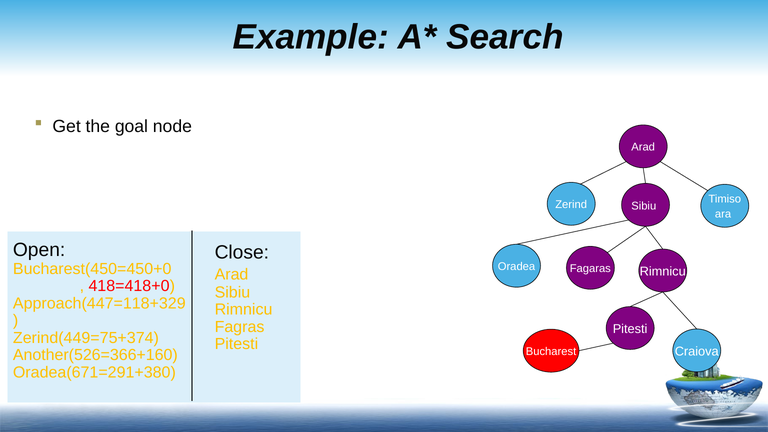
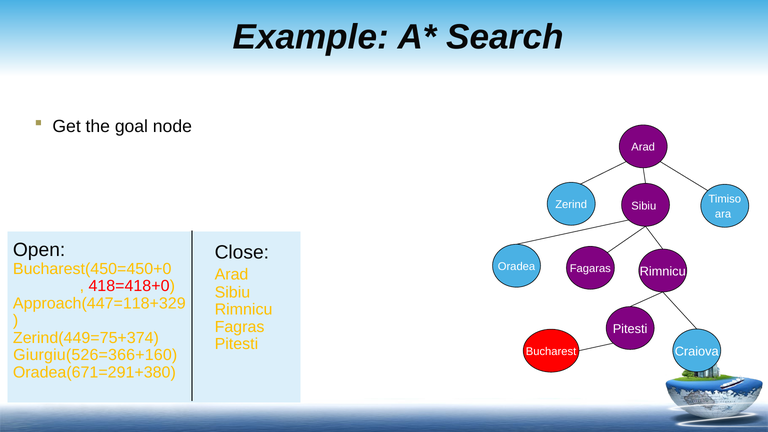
Another(526=366+160: Another(526=366+160 -> Giurgiu(526=366+160
